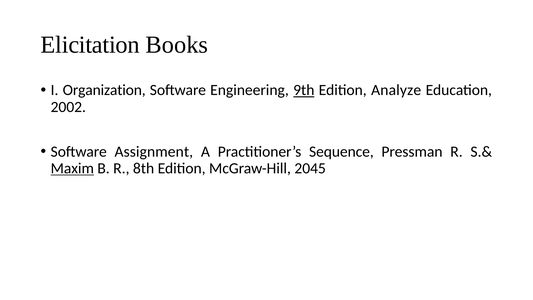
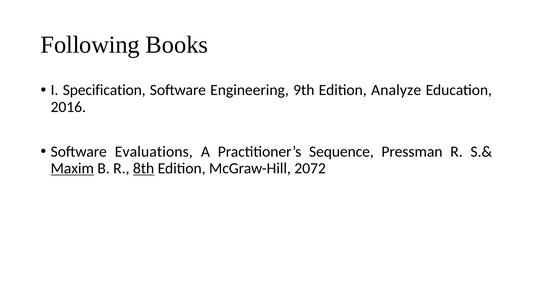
Elicitation: Elicitation -> Following
Organization: Organization -> Specification
9th underline: present -> none
2002: 2002 -> 2016
Assignment: Assignment -> Evaluations
8th underline: none -> present
2045: 2045 -> 2072
